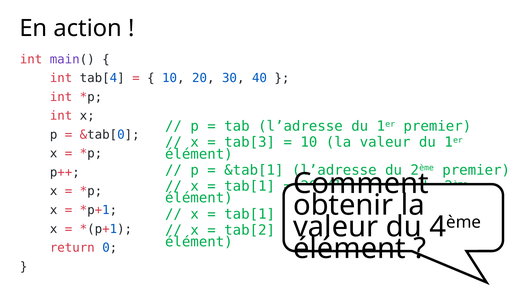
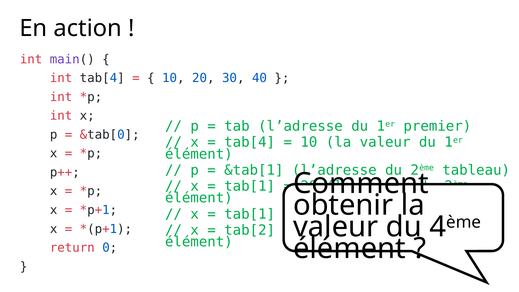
tab[3 at (250, 142): tab[3 -> tab[4
2ème premier: premier -> tableau
